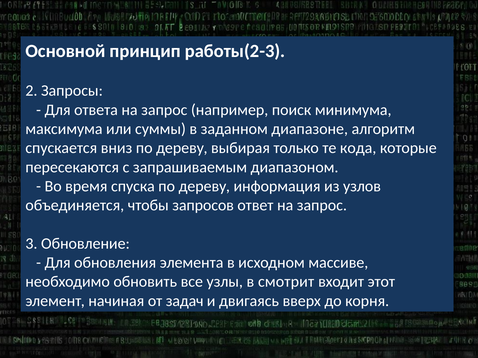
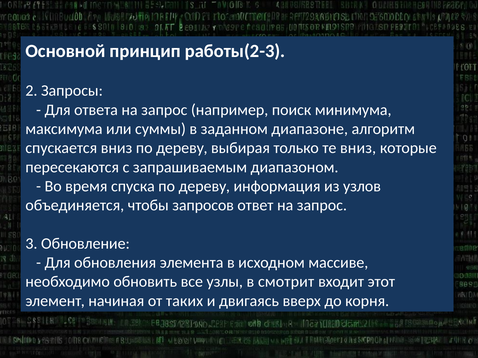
те кода: кода -> вниз
задач: задач -> таких
